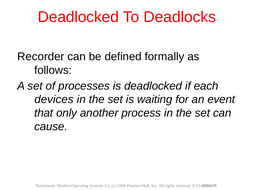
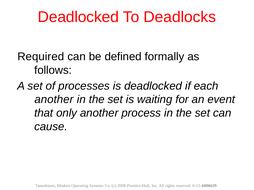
Recorder: Recorder -> Required
devices at (54, 100): devices -> another
